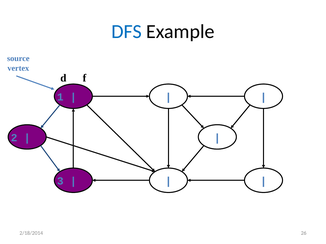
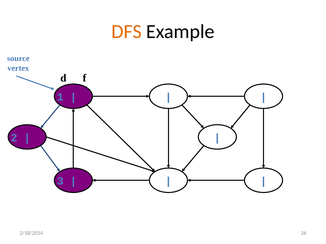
DFS colour: blue -> orange
